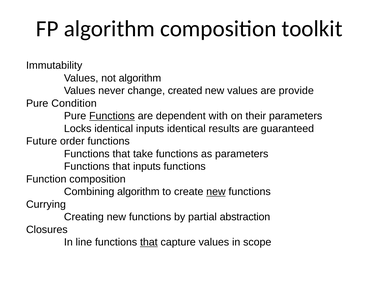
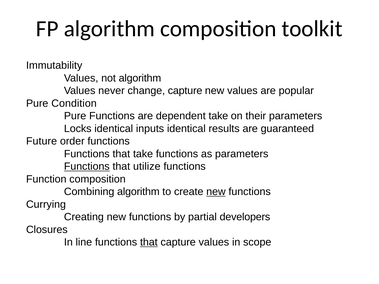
change created: created -> capture
provide: provide -> popular
Functions at (112, 116) underline: present -> none
dependent with: with -> take
Functions at (87, 167) underline: none -> present
that inputs: inputs -> utilize
abstraction: abstraction -> developers
